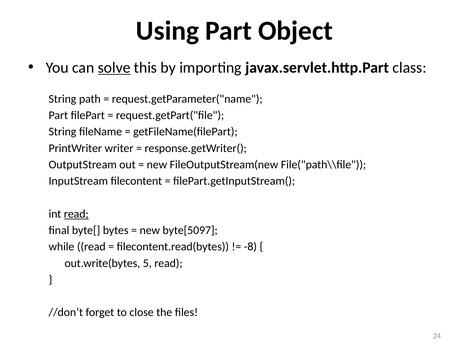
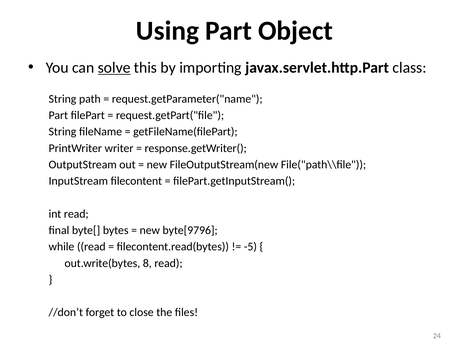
read at (76, 214) underline: present -> none
byte[5097: byte[5097 -> byte[9796
-8: -8 -> -5
5: 5 -> 8
